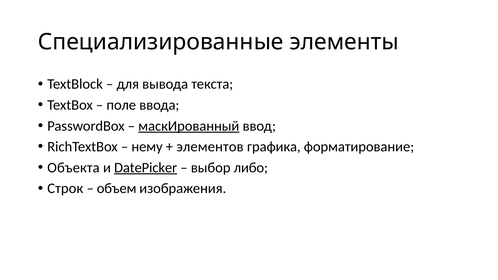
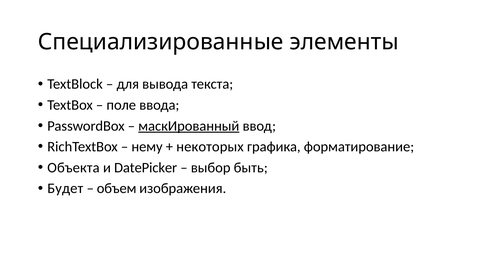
элементов: элементов -> некоторых
DatePicker underline: present -> none
либо: либо -> быть
Строк: Строк -> Будет
